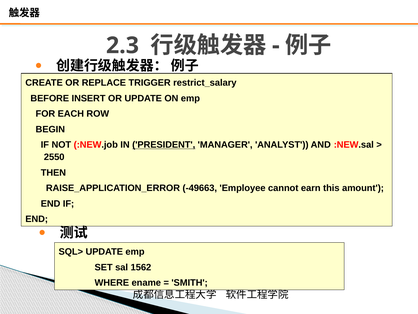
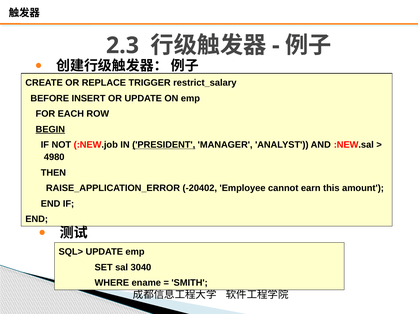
BEGIN underline: none -> present
2550: 2550 -> 4980
-49663: -49663 -> -20402
1562: 1562 -> 3040
